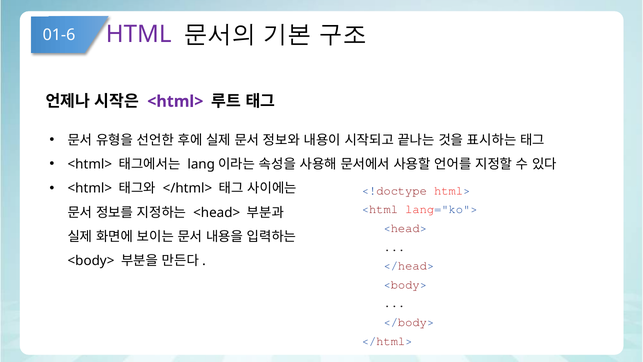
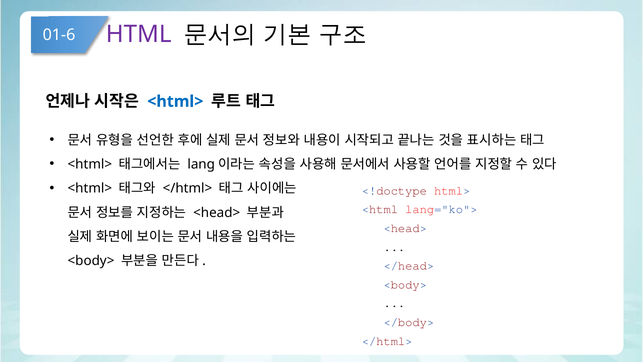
<html> at (175, 101) colour: purple -> blue
